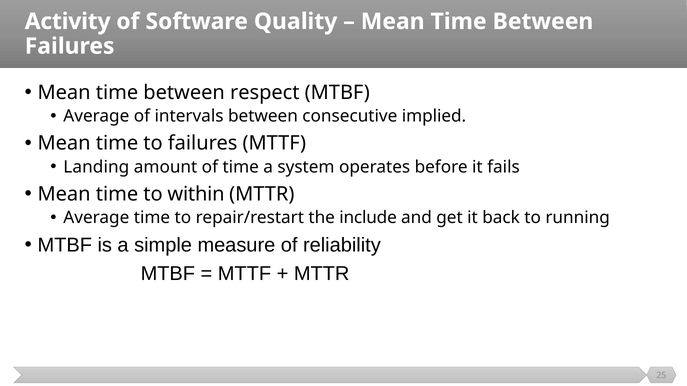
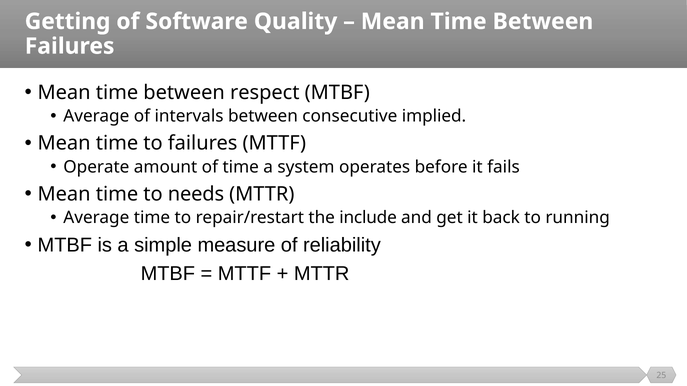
Activity: Activity -> Getting
Landing: Landing -> Operate
within: within -> needs
